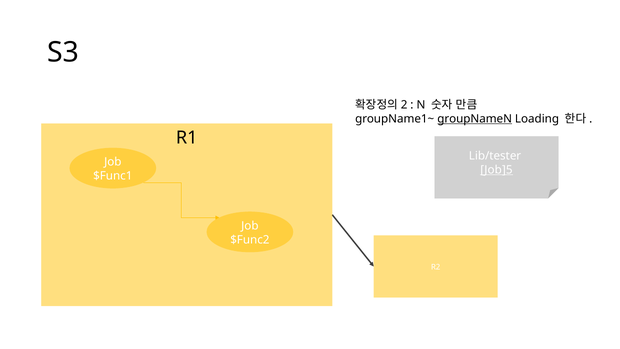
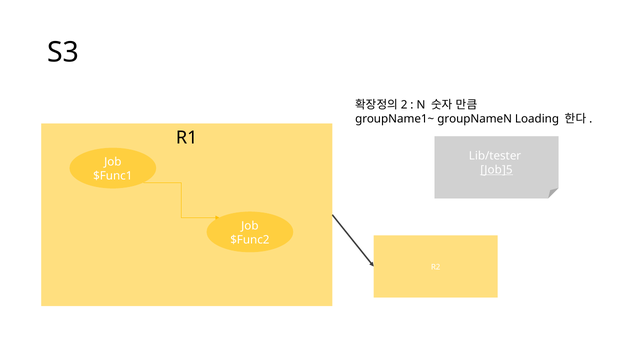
groupNameN underline: present -> none
